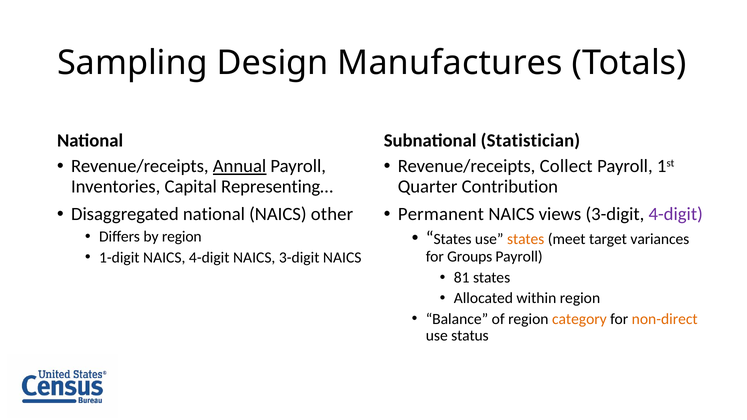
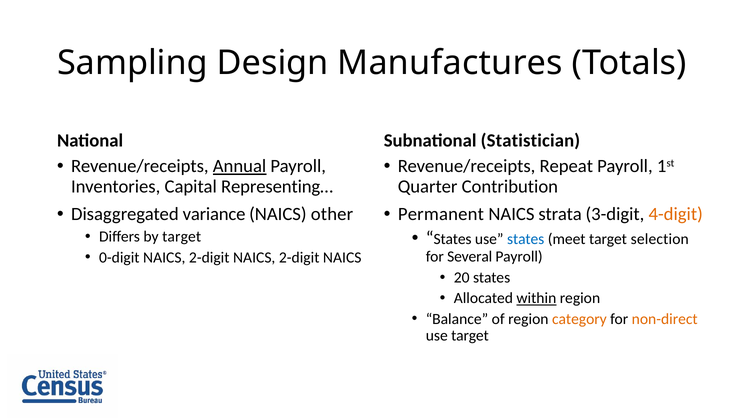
Collect: Collect -> Repeat
Disaggregated national: national -> variance
views: views -> strata
4-digit at (676, 214) colour: purple -> orange
by region: region -> target
states at (526, 239) colour: orange -> blue
variances: variances -> selection
1-digit: 1-digit -> 0-digit
4-digit at (209, 257): 4-digit -> 2-digit
3-digit at (299, 257): 3-digit -> 2-digit
Groups: Groups -> Several
81: 81 -> 20
within underline: none -> present
use status: status -> target
